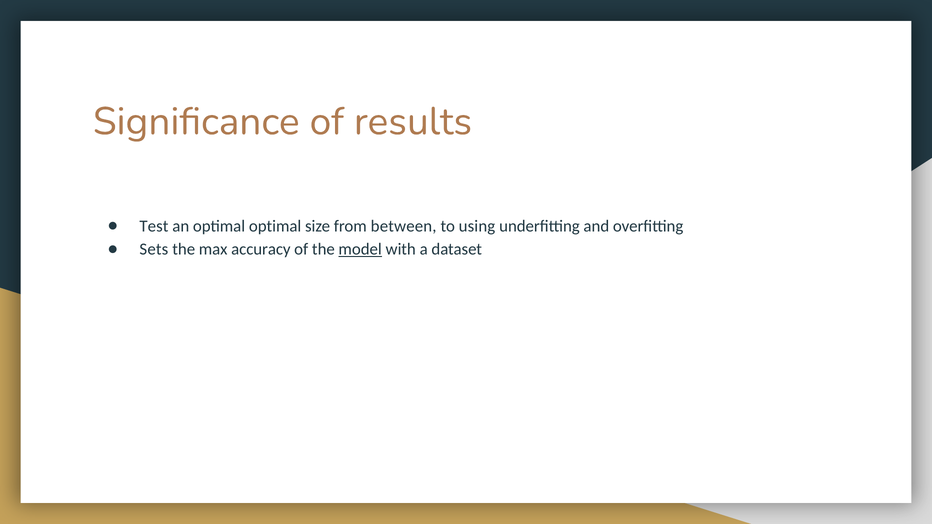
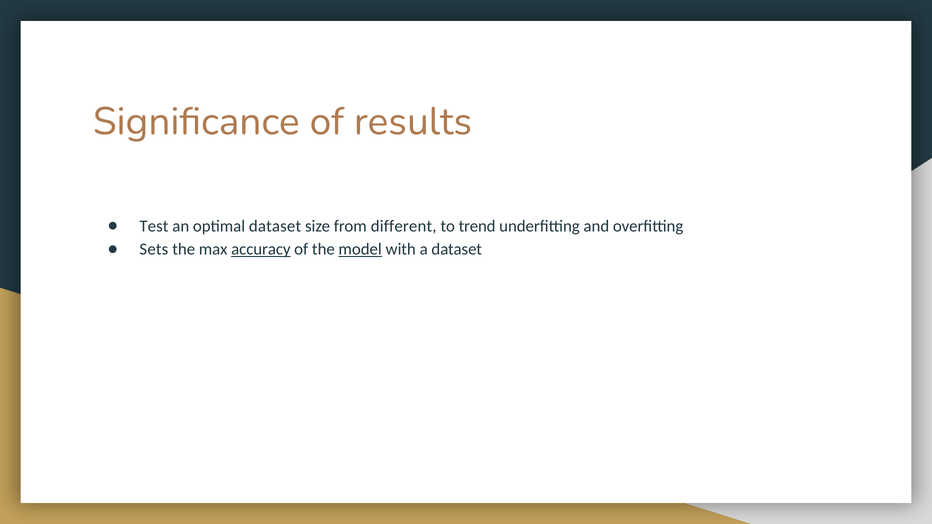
optimal optimal: optimal -> dataset
between: between -> different
using: using -> trend
accuracy underline: none -> present
